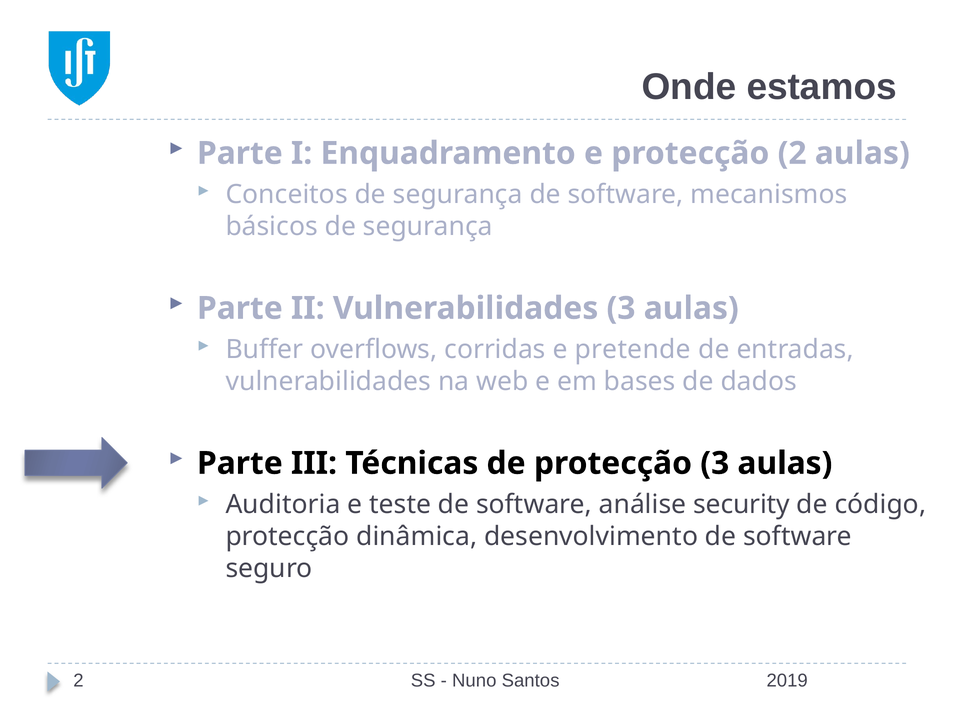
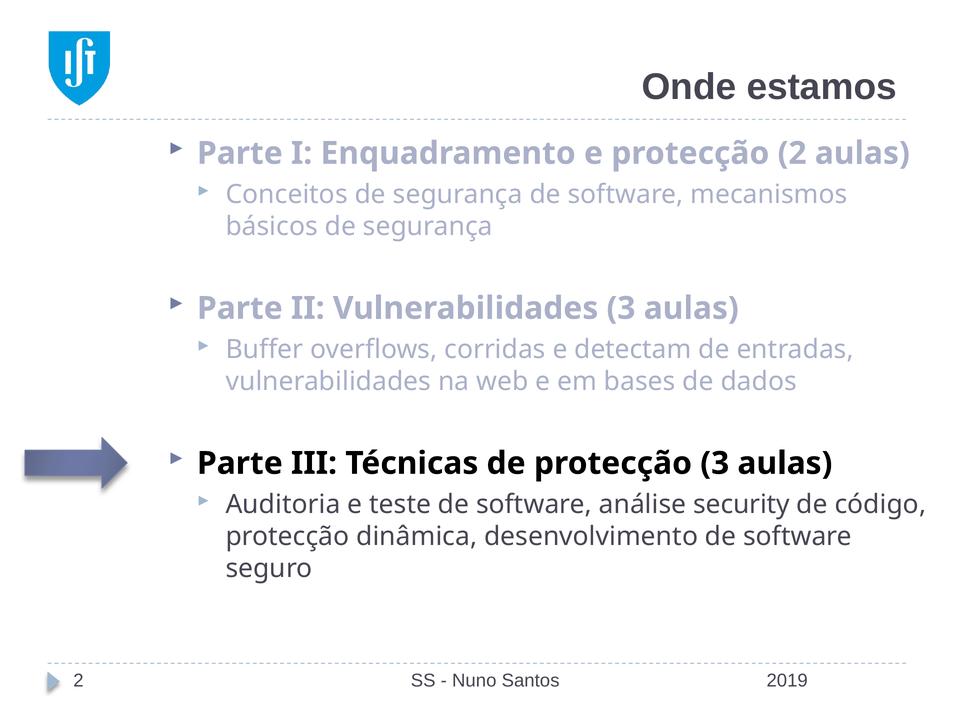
pretende: pretende -> detectam
